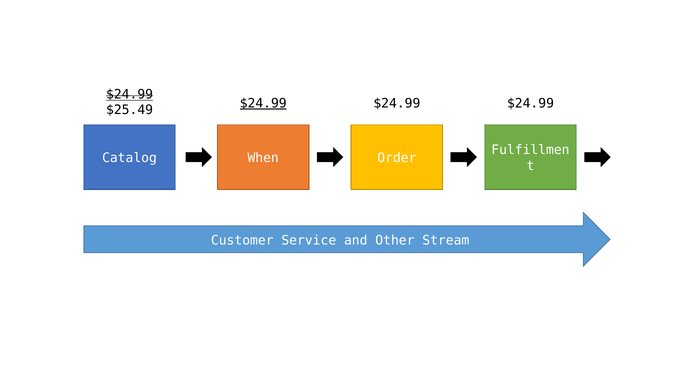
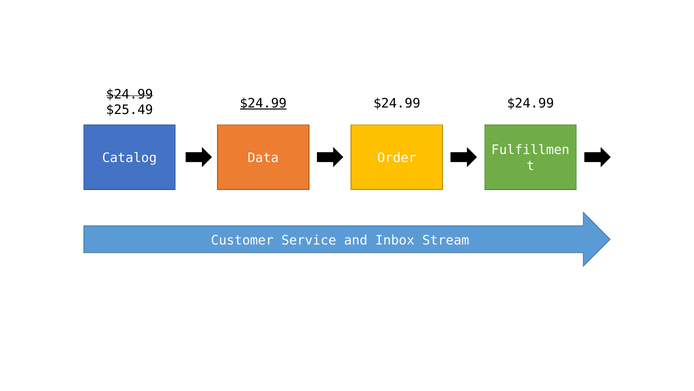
$24.99 at (130, 94) underline: present -> none
When: When -> Data
Other: Other -> Inbox
